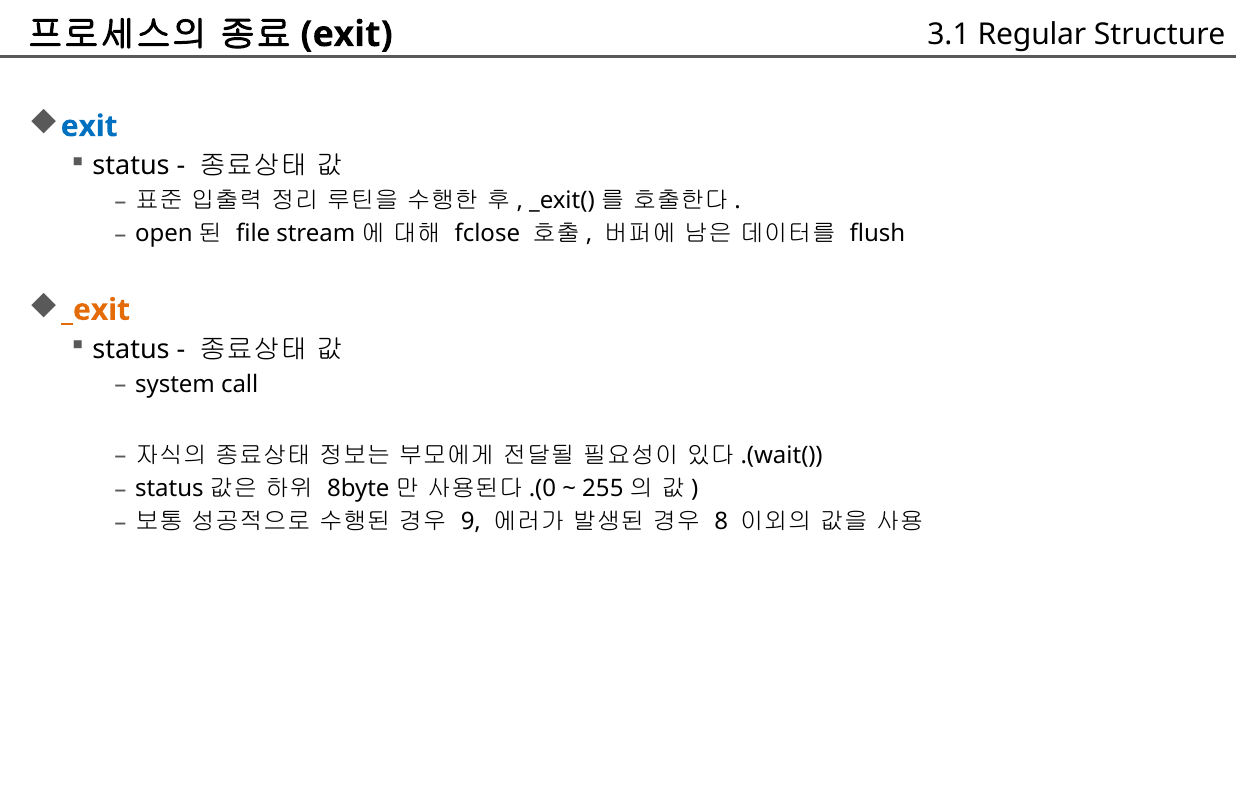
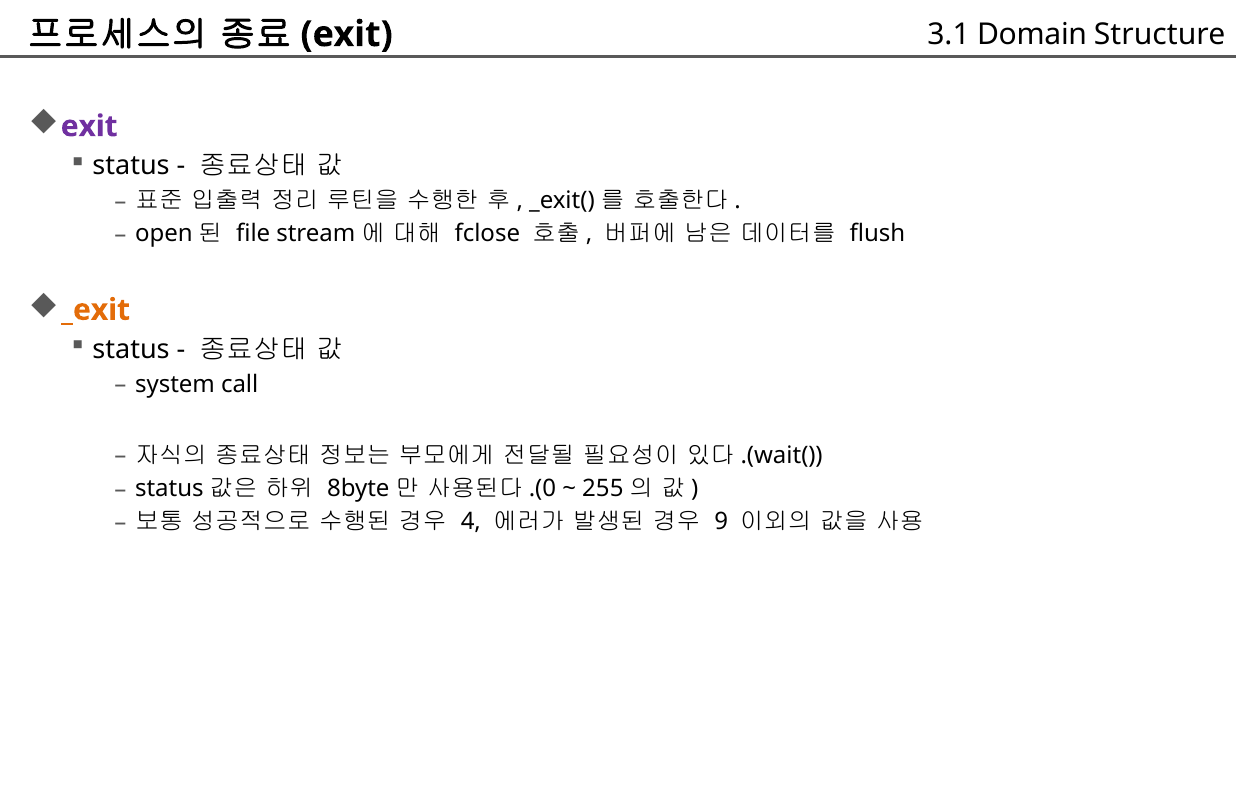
Regular: Regular -> Domain
exit at (89, 126) colour: blue -> purple
9: 9 -> 4
8: 8 -> 9
